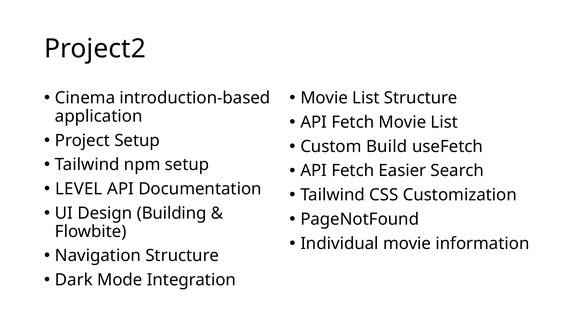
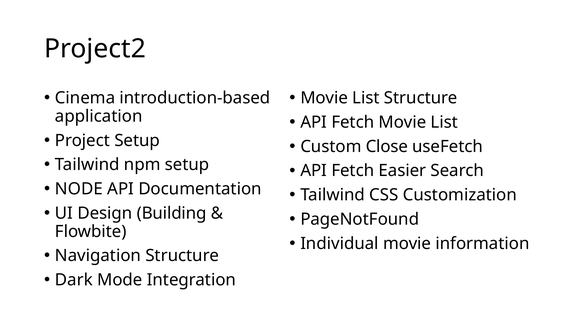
Build: Build -> Close
LEVEL: LEVEL -> NODE
